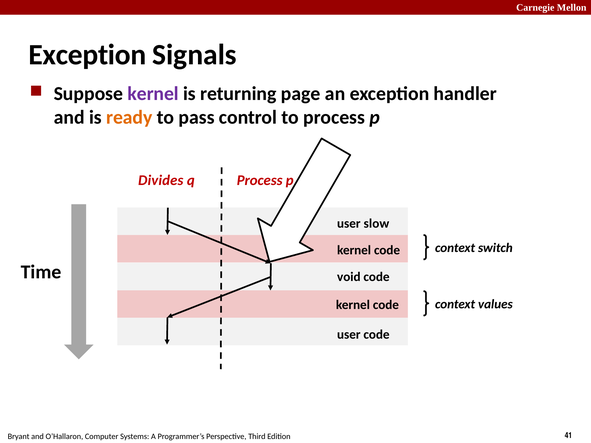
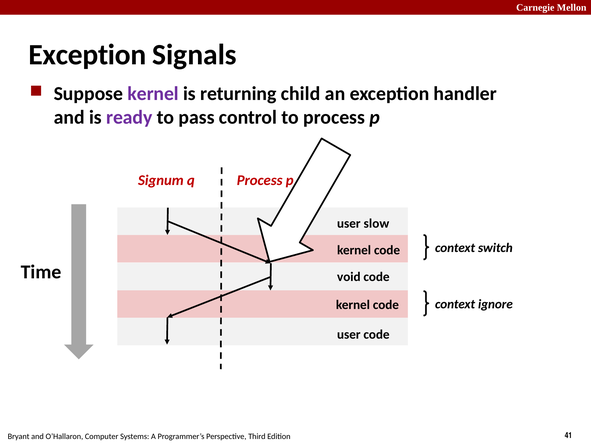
page: page -> child
ready colour: orange -> purple
Divides: Divides -> Signum
values: values -> ignore
